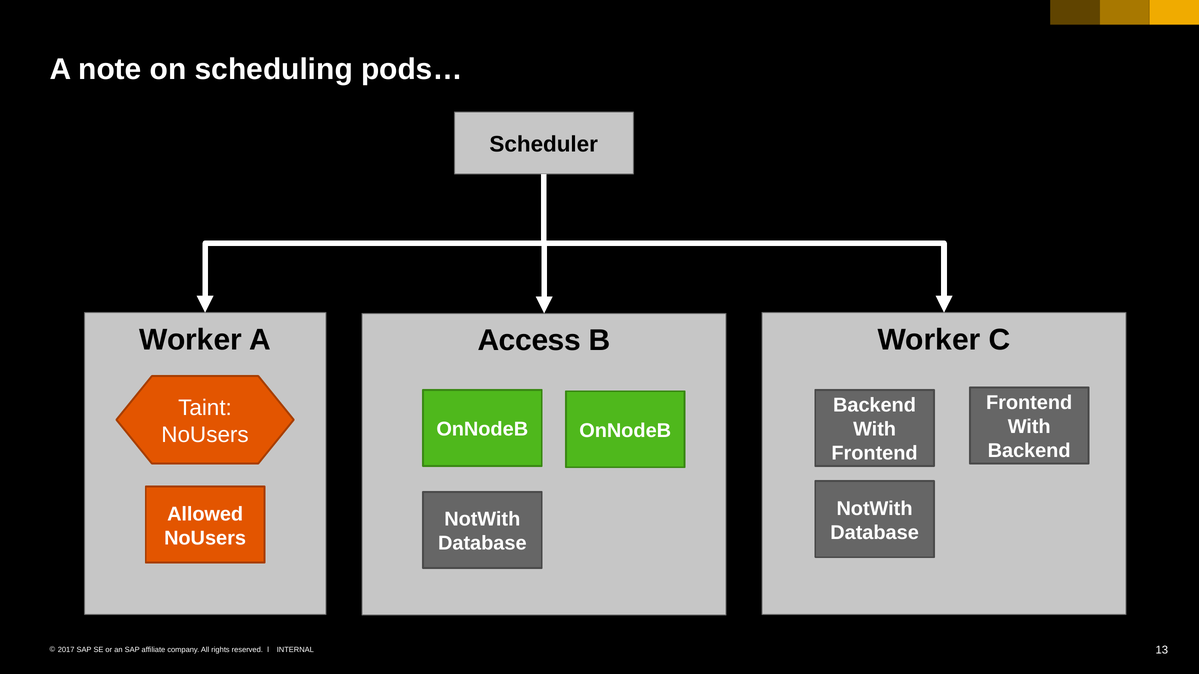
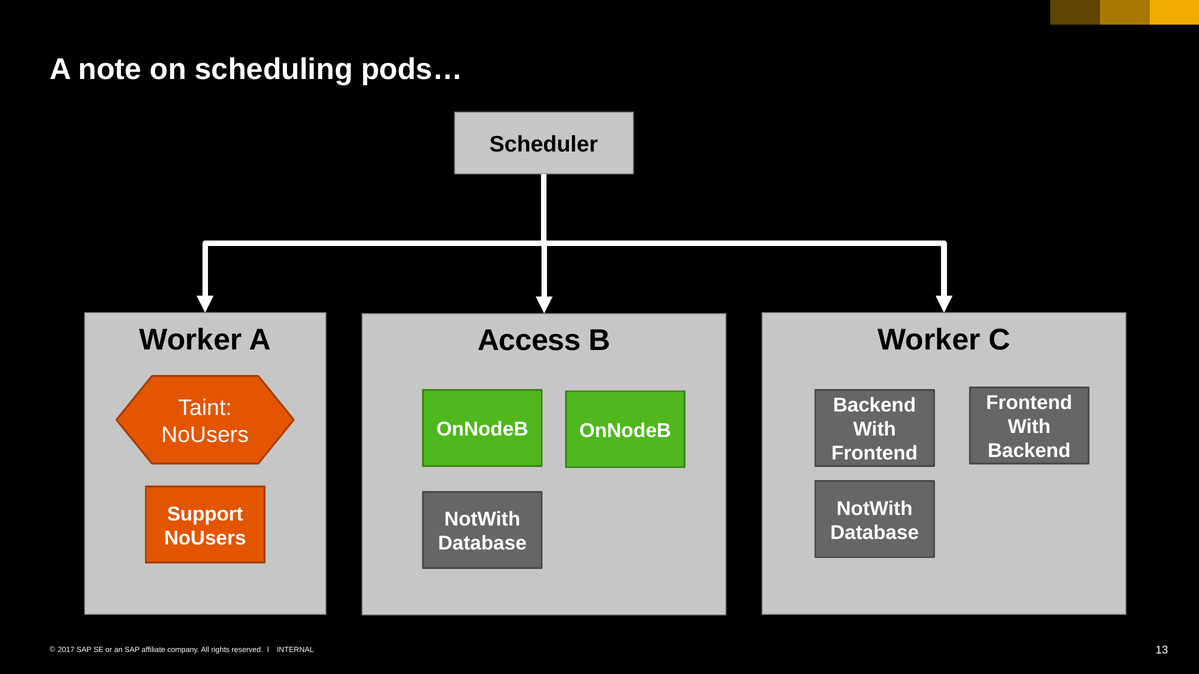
Allowed: Allowed -> Support
